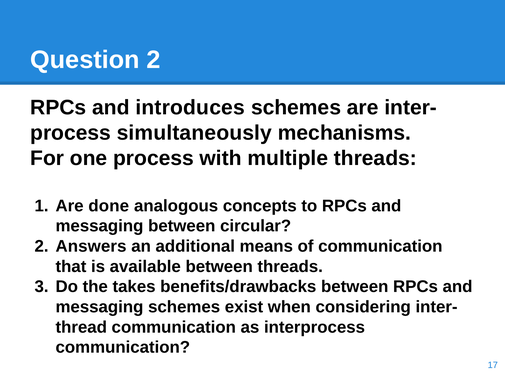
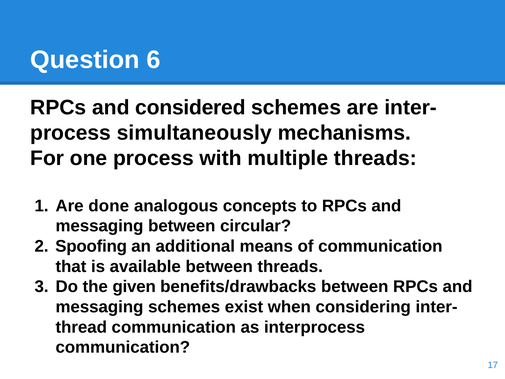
Question 2: 2 -> 6
introduces: introduces -> considered
Answers: Answers -> Spoofing
takes: takes -> given
